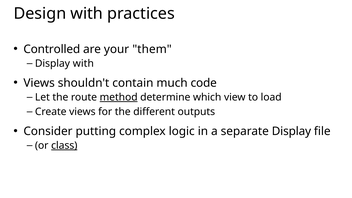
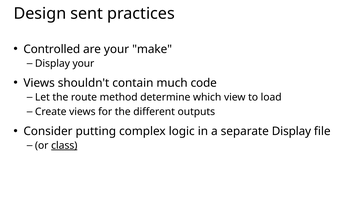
Design with: with -> sent
them: them -> make
Display with: with -> your
method underline: present -> none
